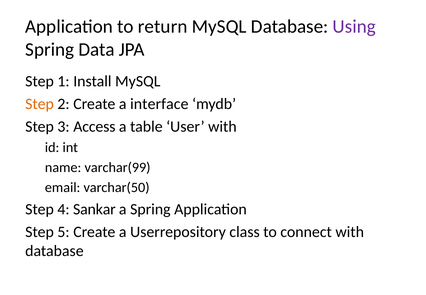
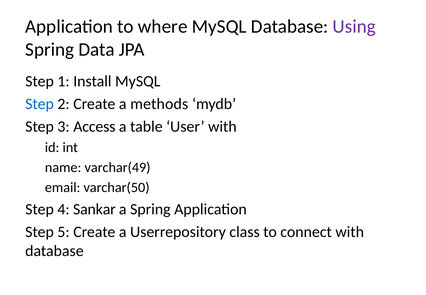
return: return -> where
Step at (40, 104) colour: orange -> blue
interface: interface -> methods
varchar(99: varchar(99 -> varchar(49
